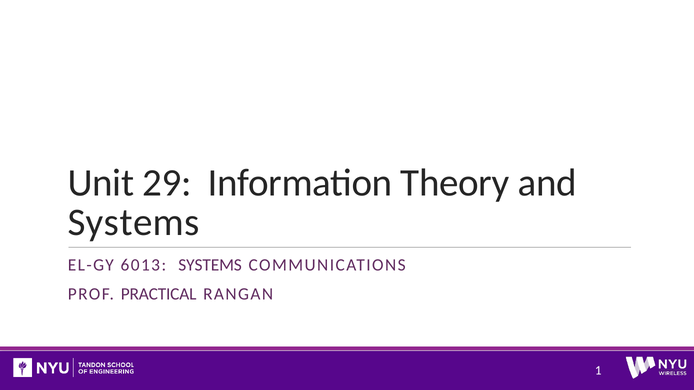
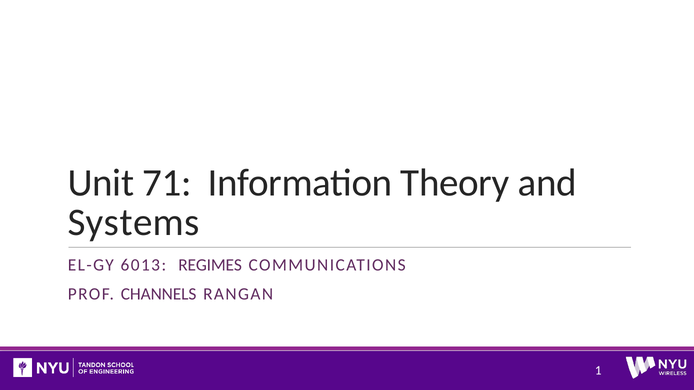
29: 29 -> 71
6013 SYSTEMS: SYSTEMS -> REGIMES
PRACTICAL: PRACTICAL -> CHANNELS
